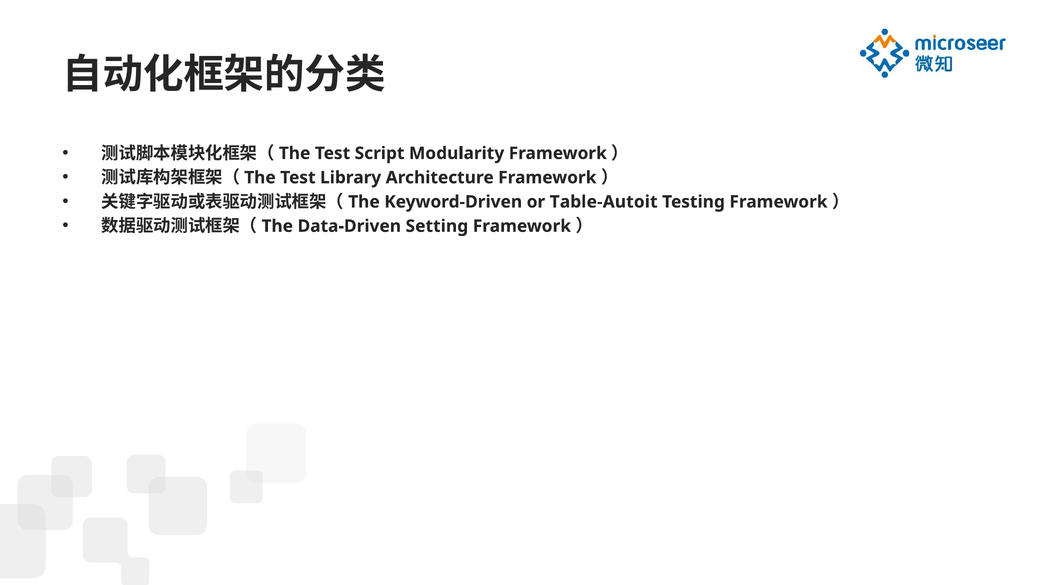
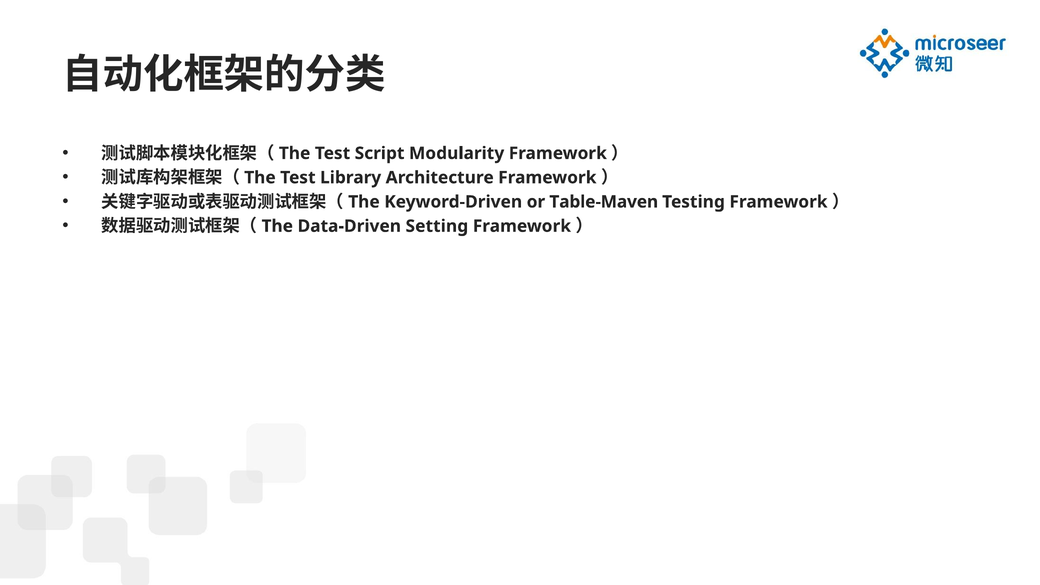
Table-Autoit: Table-Autoit -> Table-Maven
